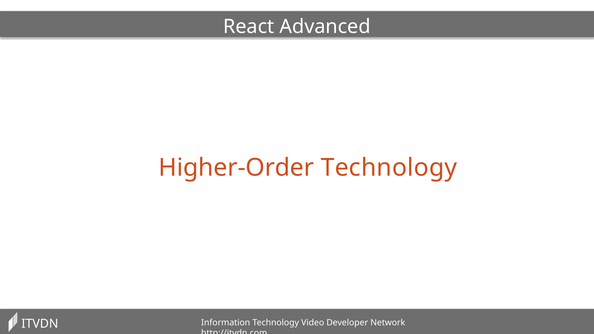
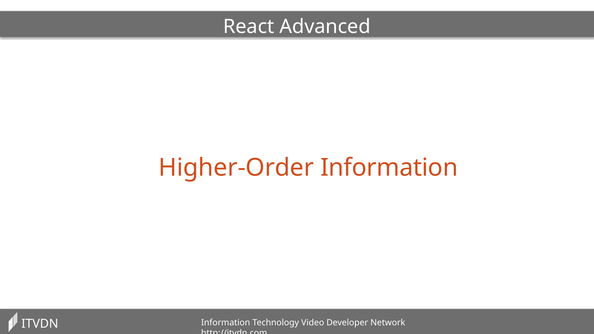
Higher-Order Technology: Technology -> Information
